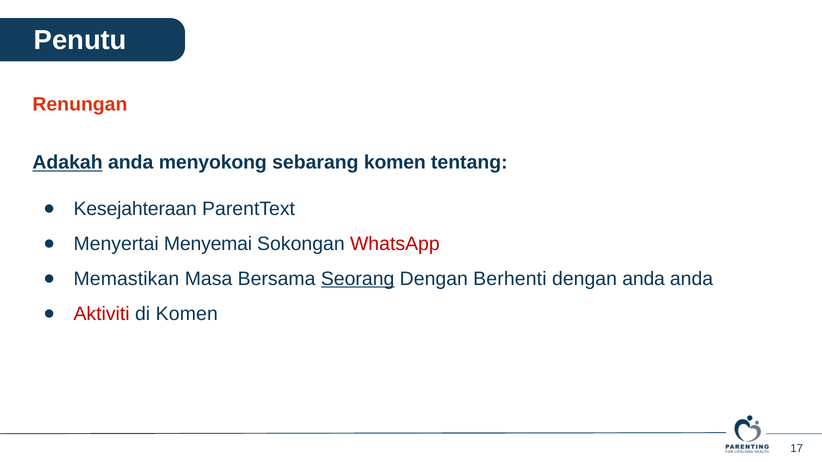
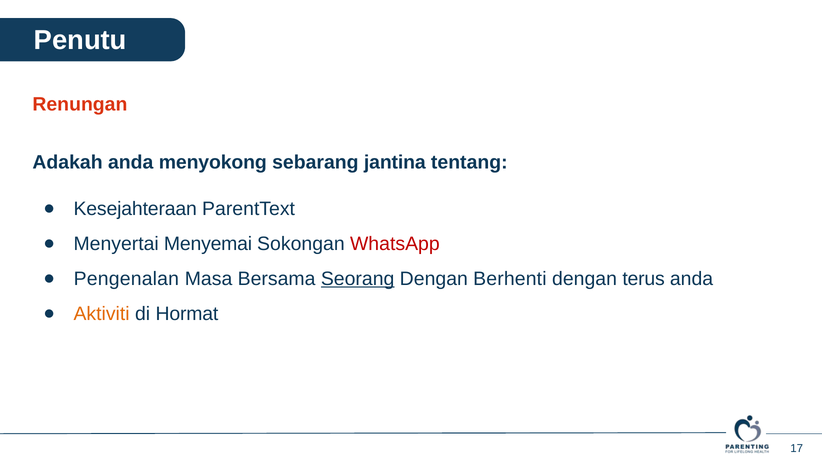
Adakah underline: present -> none
sebarang komen: komen -> jantina
Memastikan: Memastikan -> Pengenalan
dengan anda: anda -> terus
Aktiviti colour: red -> orange
di Komen: Komen -> Hormat
